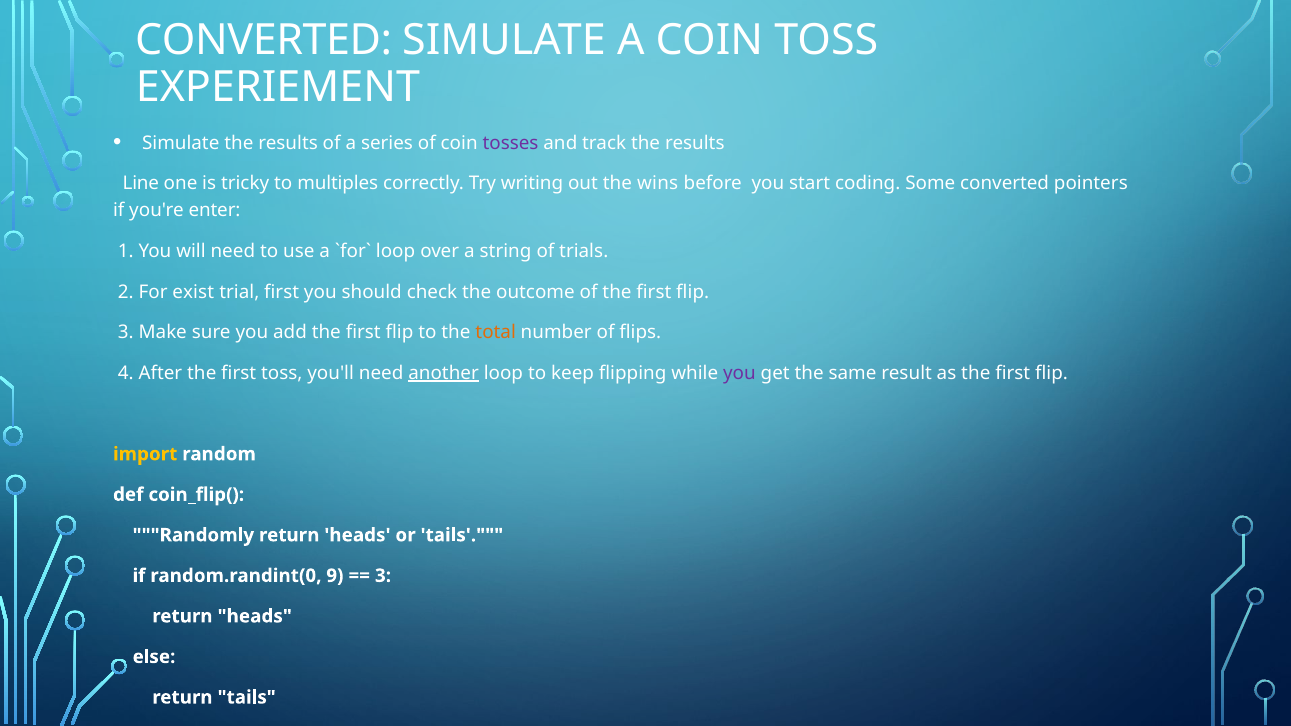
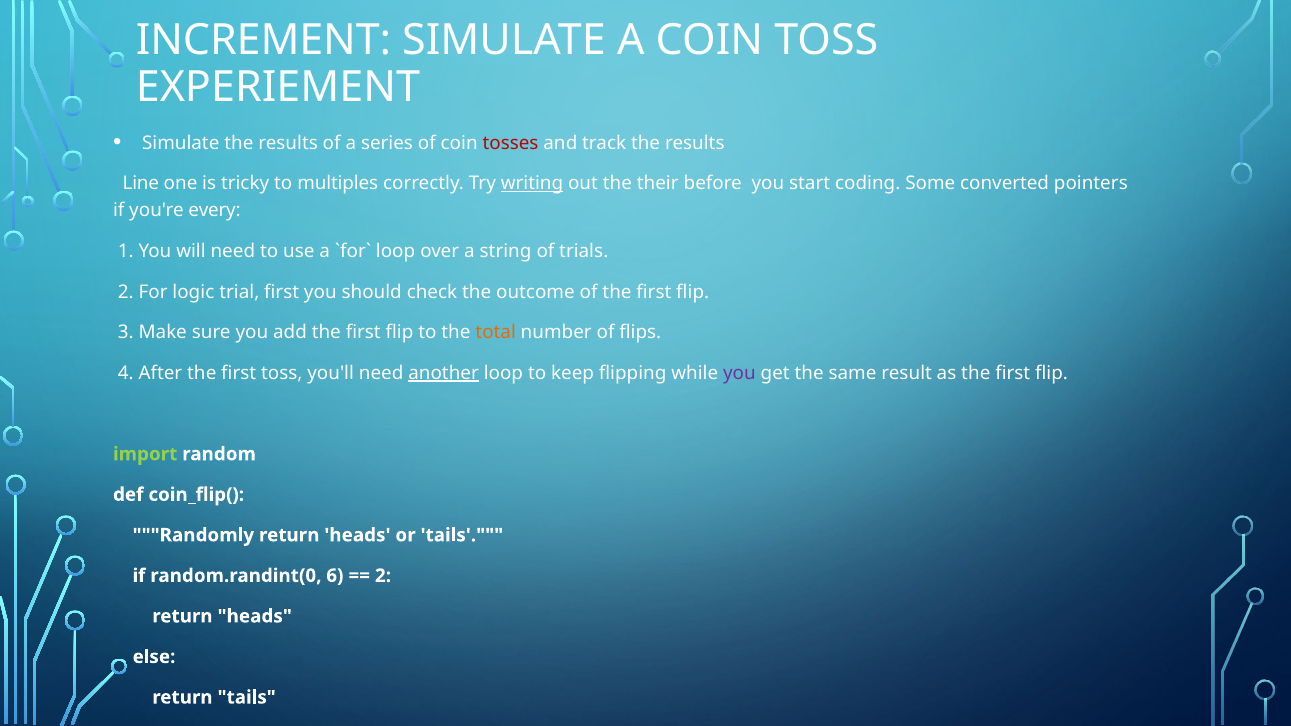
CONVERTED at (264, 41): CONVERTED -> INCREMENT
tosses colour: purple -> red
writing underline: none -> present
wins: wins -> their
enter: enter -> every
exist: exist -> logic
import colour: yellow -> light green
9: 9 -> 6
3 at (383, 576): 3 -> 2
